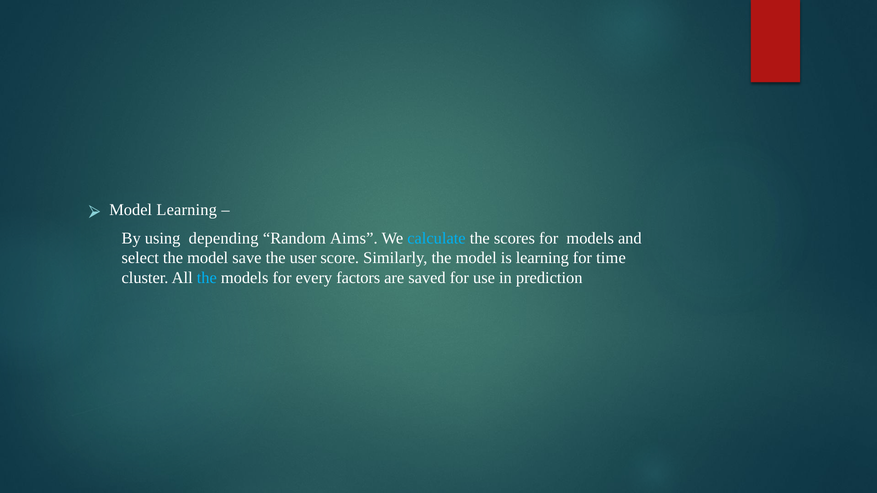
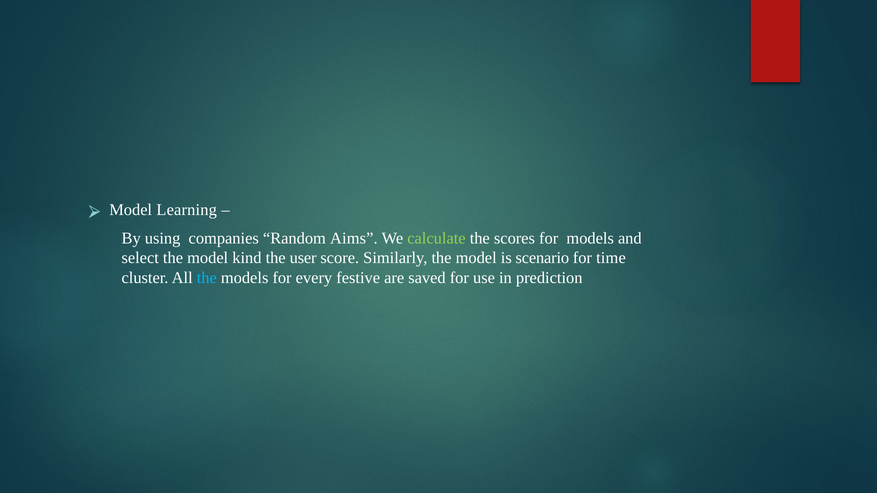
depending: depending -> companies
calculate colour: light blue -> light green
save: save -> kind
is learning: learning -> scenario
factors: factors -> festive
